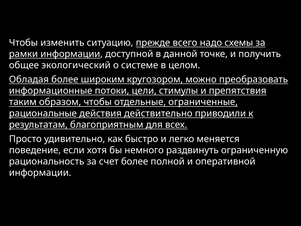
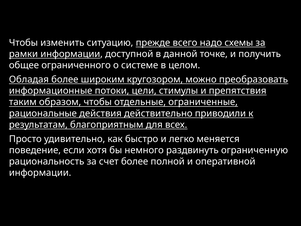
экологический: экологический -> ограниченного
